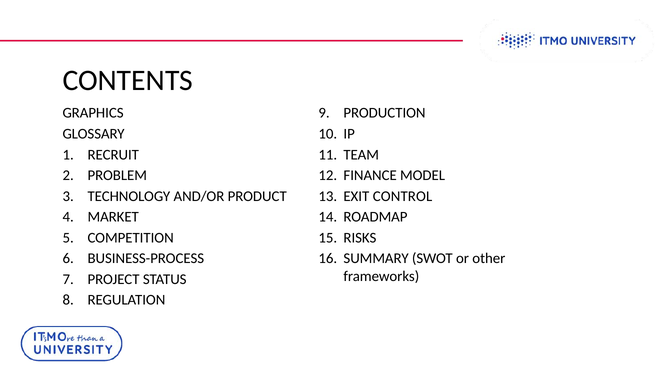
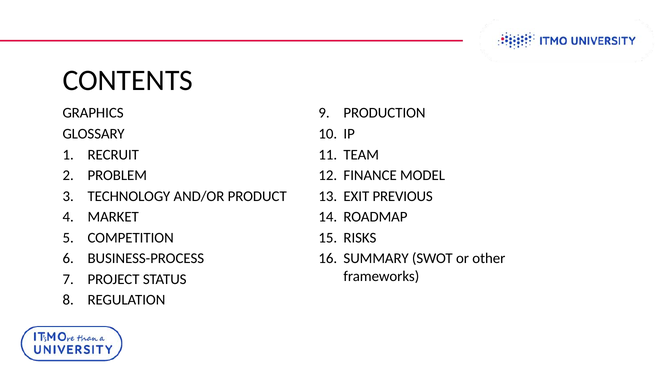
CONTROL: CONTROL -> PREVIOUS
